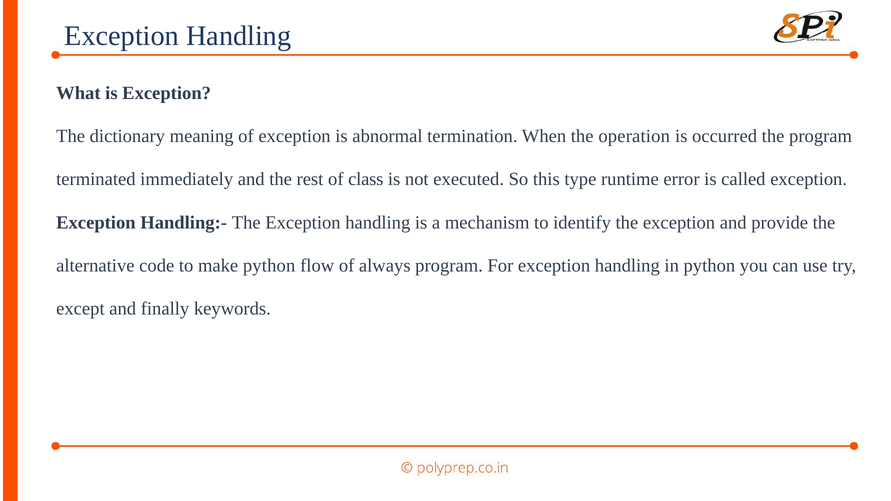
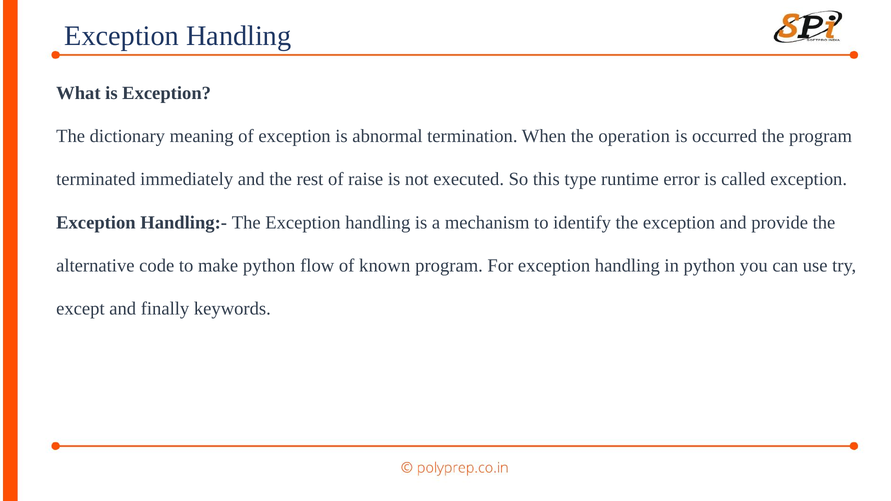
class: class -> raise
always: always -> known
